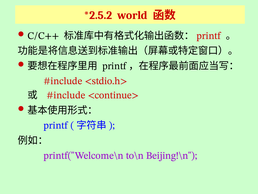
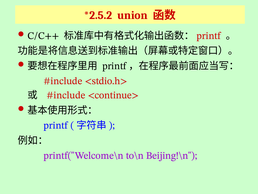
world: world -> union
